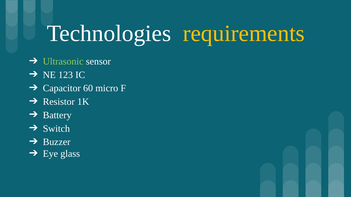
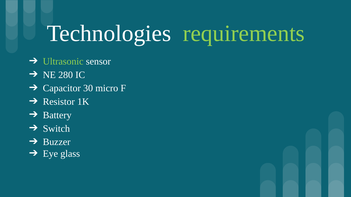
requirements colour: yellow -> light green
123: 123 -> 280
60: 60 -> 30
